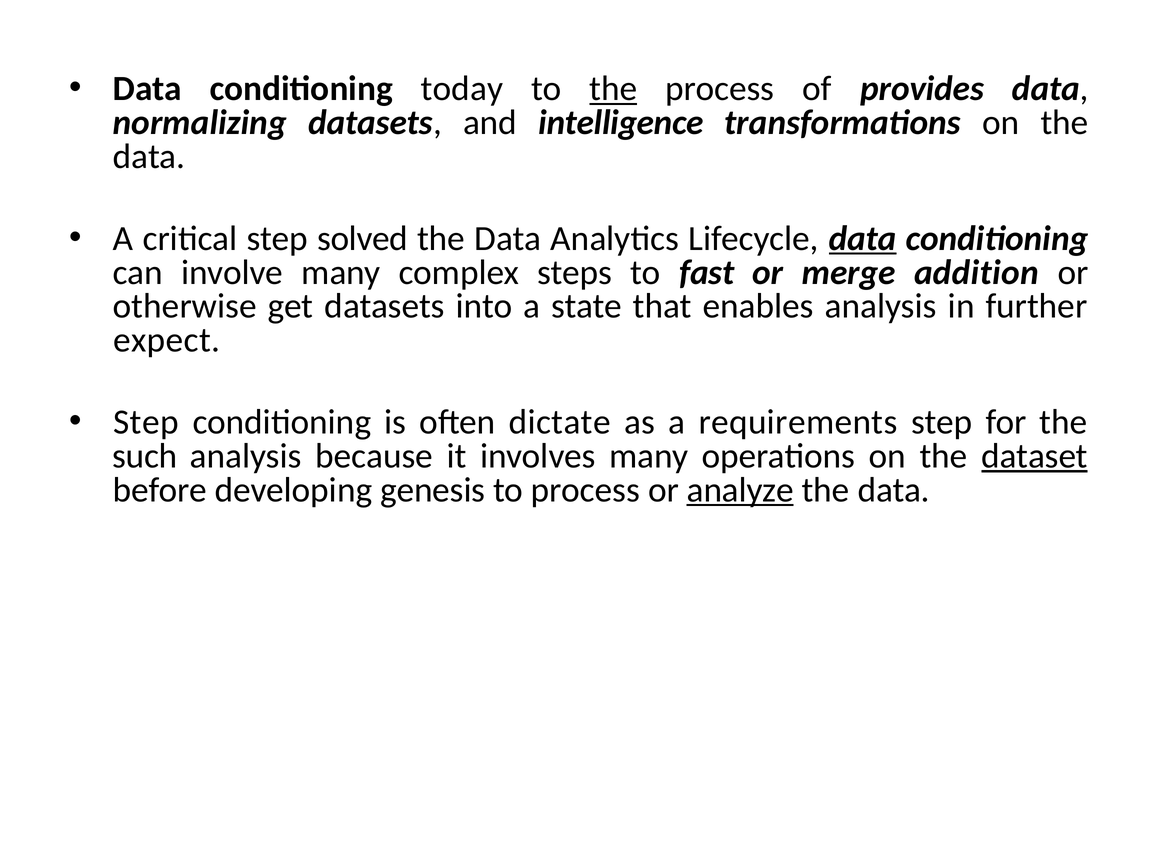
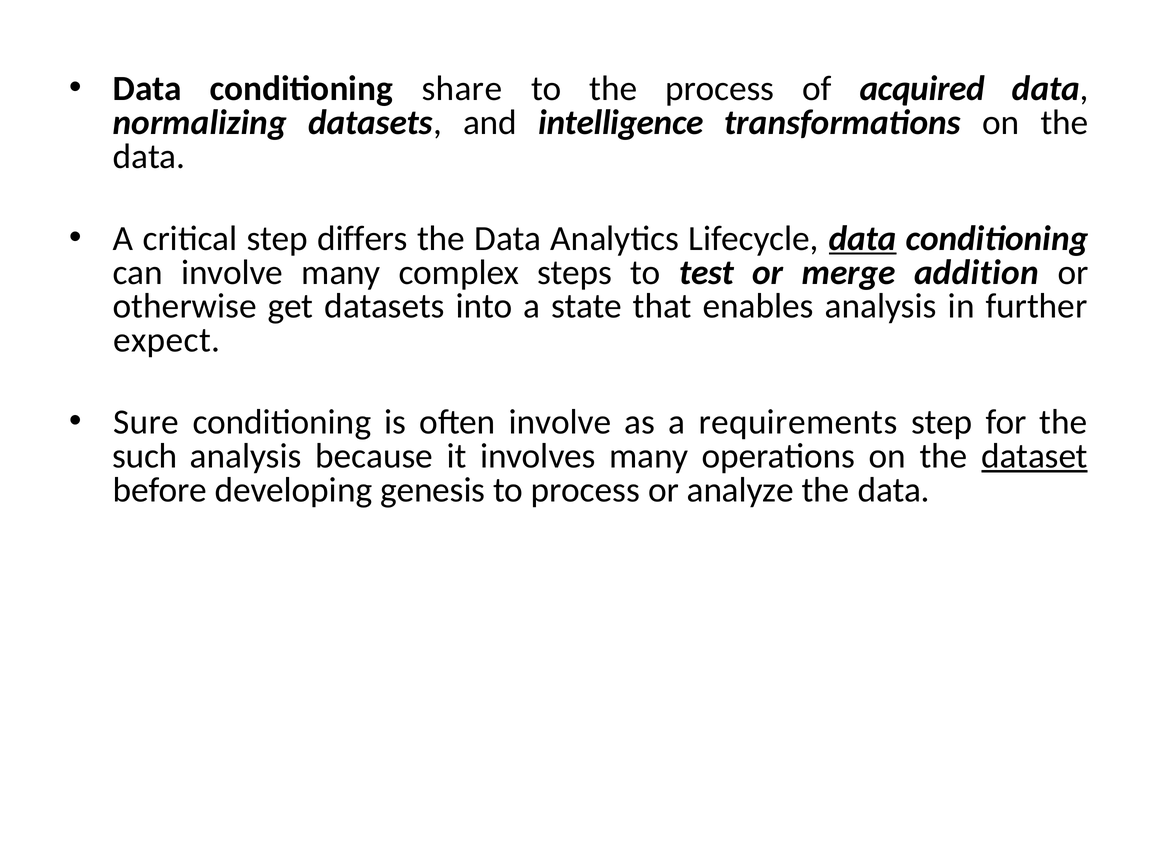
today: today -> share
the at (613, 89) underline: present -> none
provides: provides -> acquired
solved: solved -> differs
fast: fast -> test
Step at (146, 422): Step -> Sure
often dictate: dictate -> involve
analyze underline: present -> none
